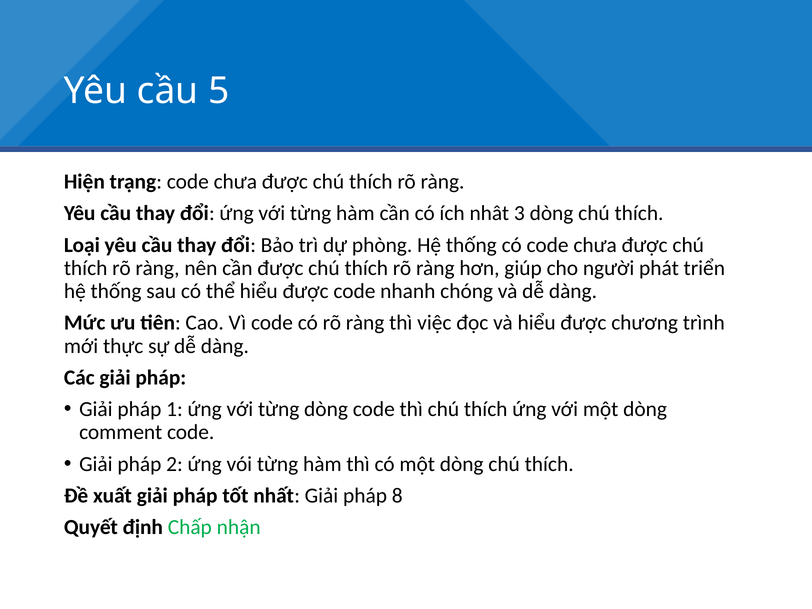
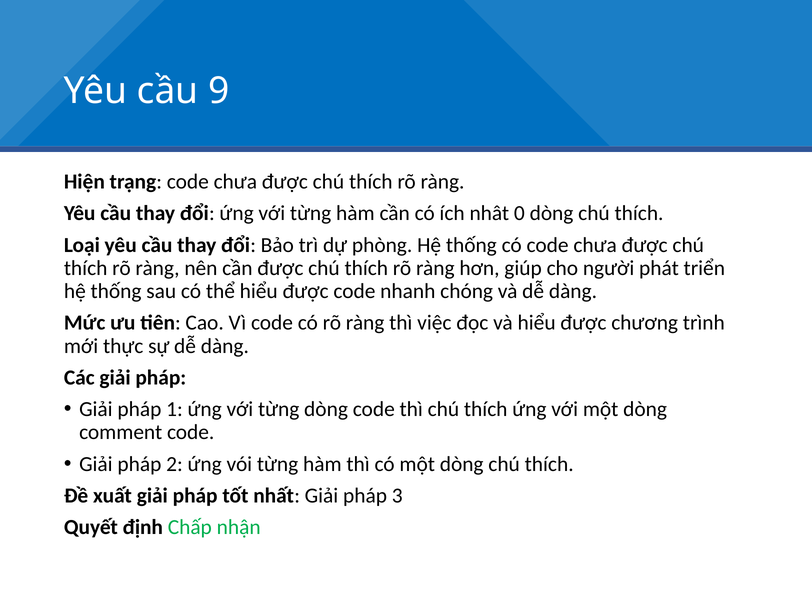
5: 5 -> 9
3: 3 -> 0
8: 8 -> 3
